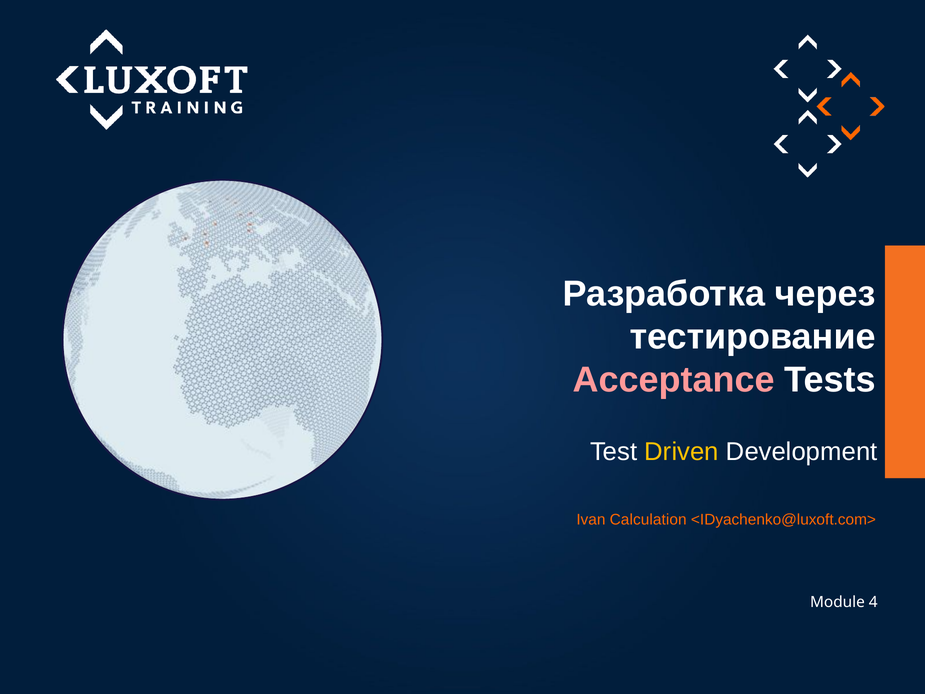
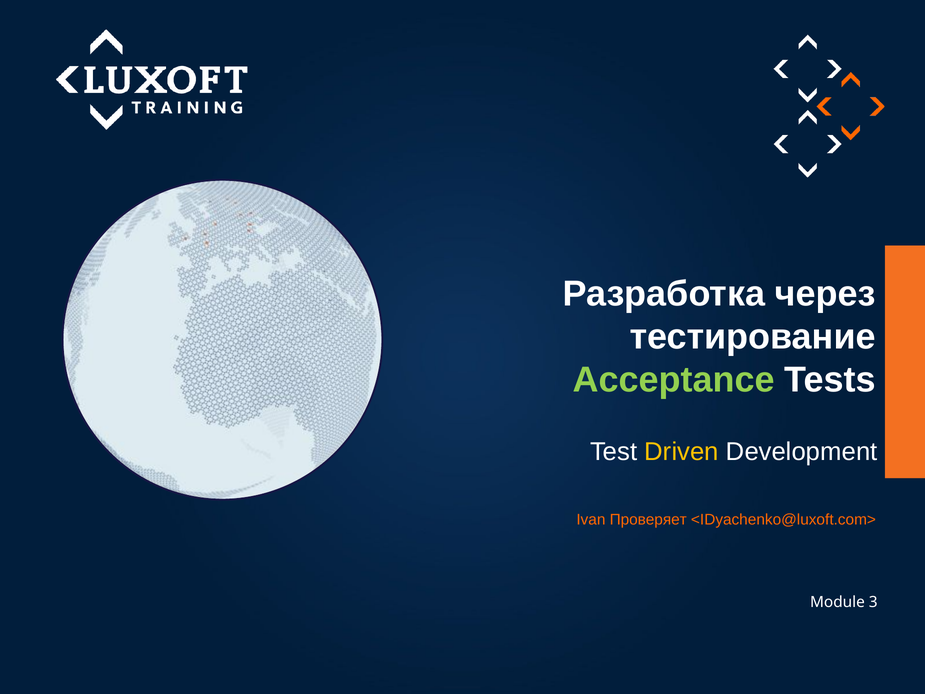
Acceptance colour: pink -> light green
Calculation: Calculation -> Проверяет
4: 4 -> 3
